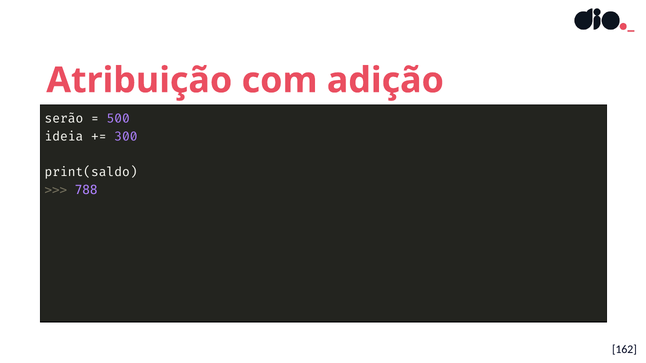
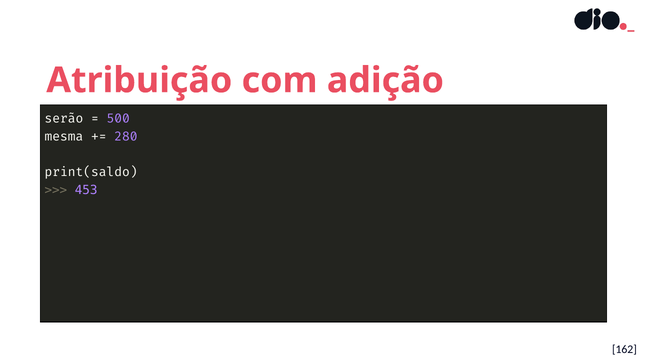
ideia: ideia -> mesma
300: 300 -> 280
788: 788 -> 453
